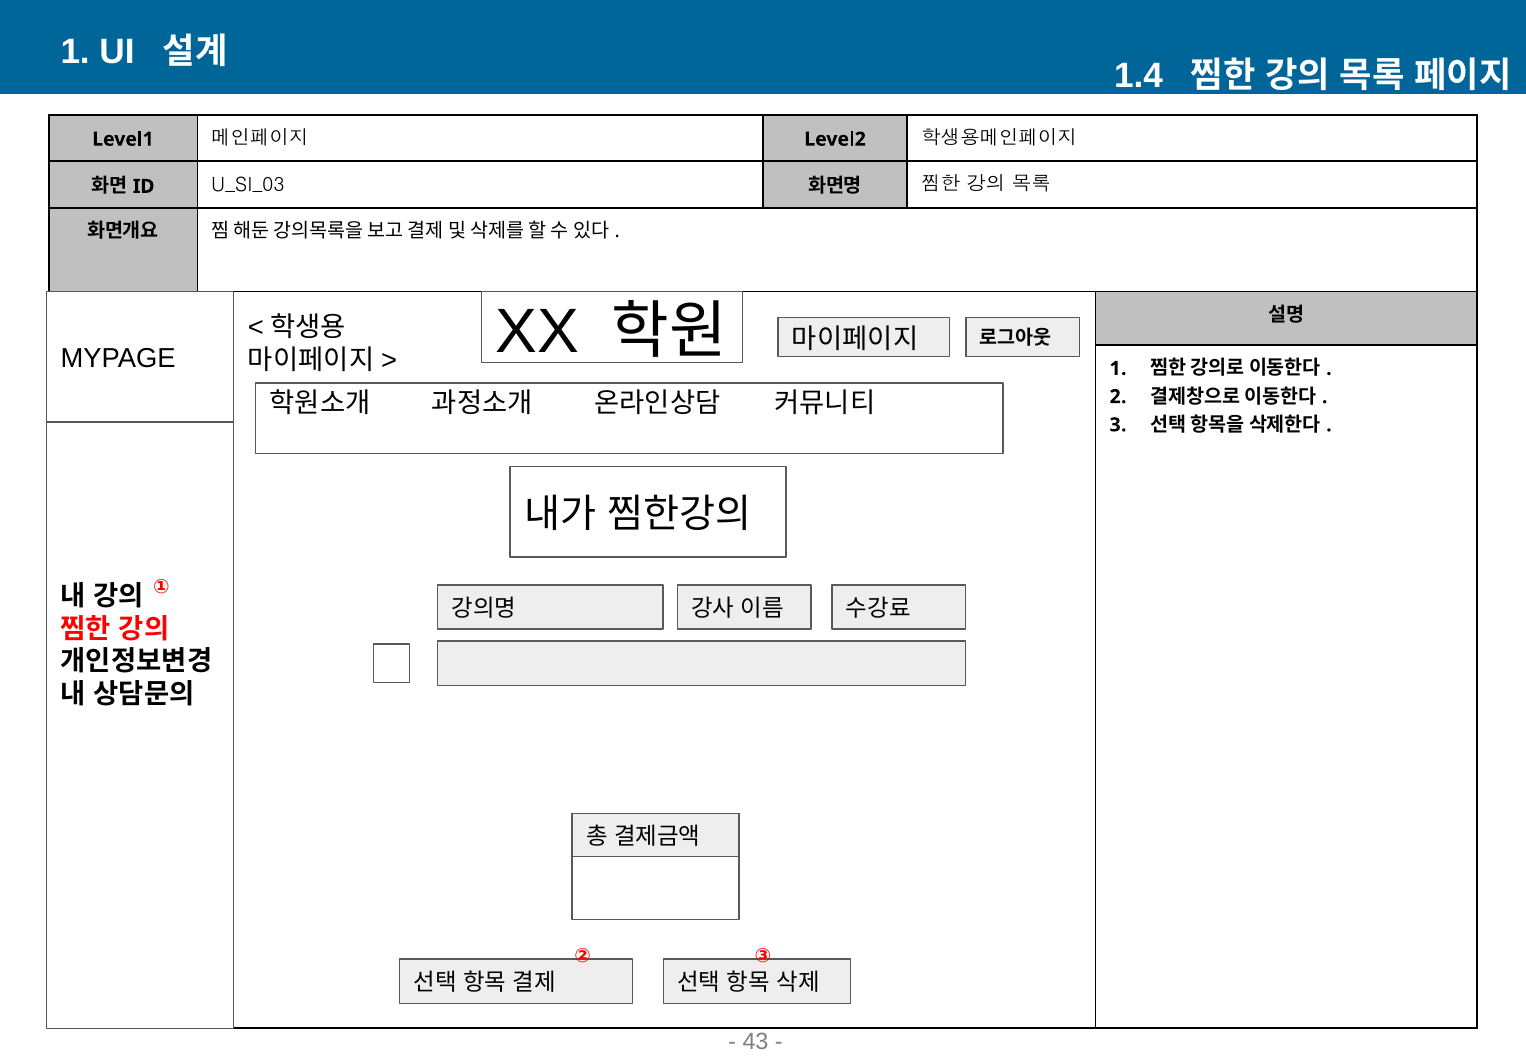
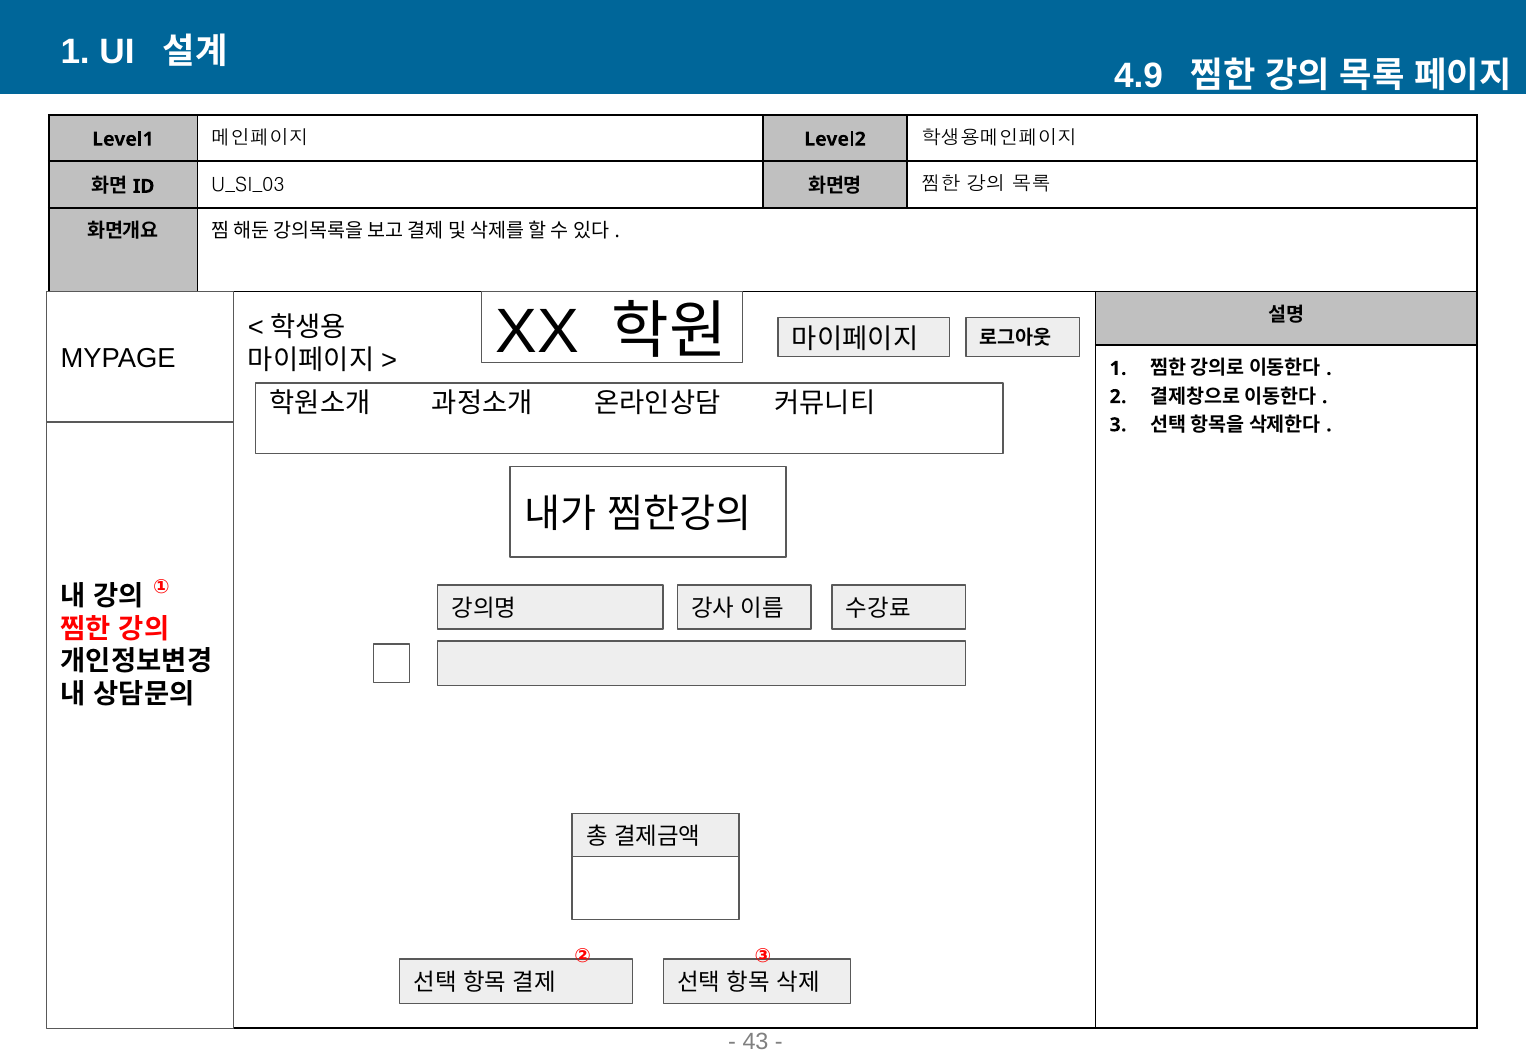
1.4: 1.4 -> 4.9
